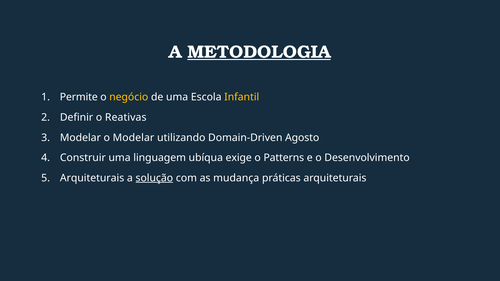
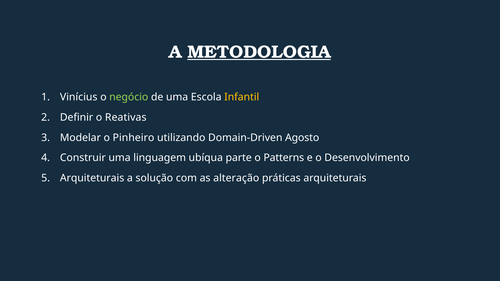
Permite: Permite -> Vinícius
negócio colour: yellow -> light green
o Modelar: Modelar -> Pinheiro
exige: exige -> parte
solução underline: present -> none
mudança: mudança -> alteração
